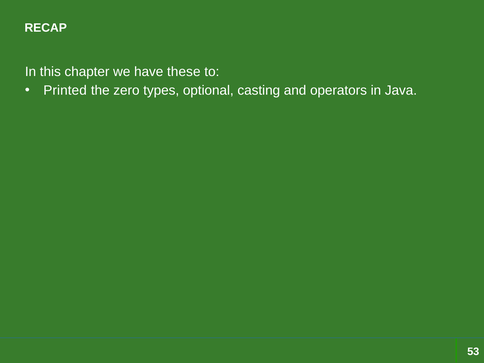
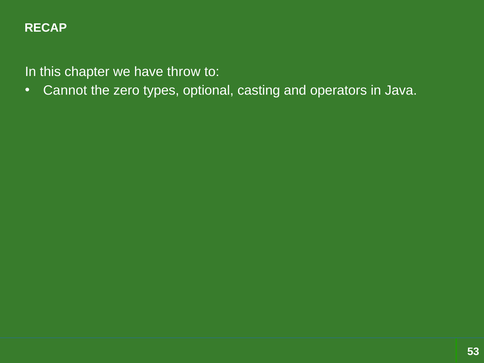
these: these -> throw
Printed: Printed -> Cannot
